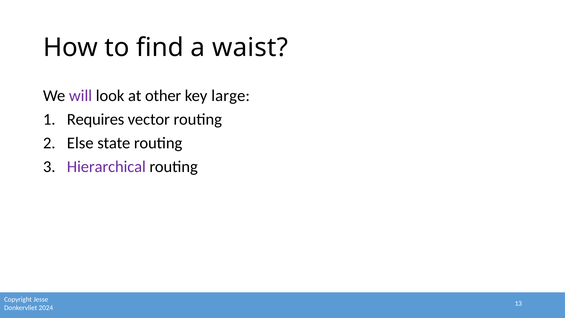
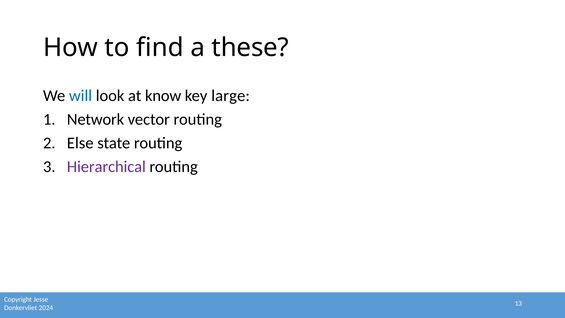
waist: waist -> these
will colour: purple -> blue
other: other -> know
Requires: Requires -> Network
